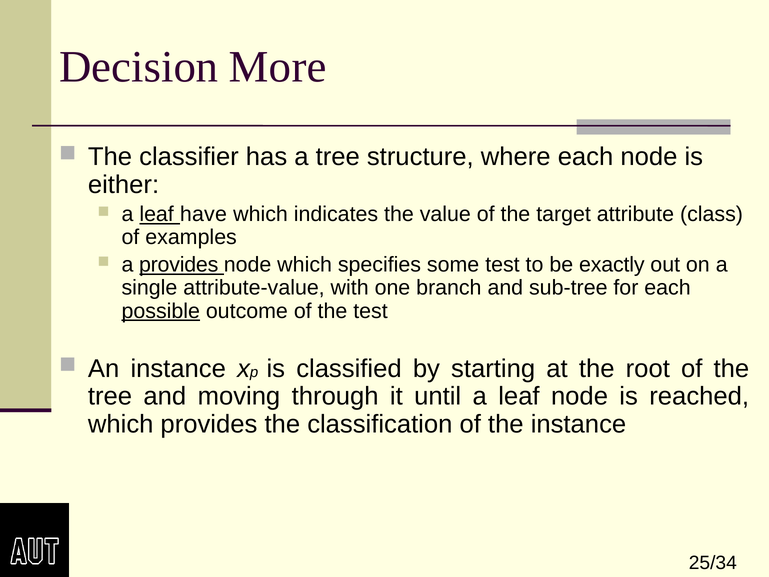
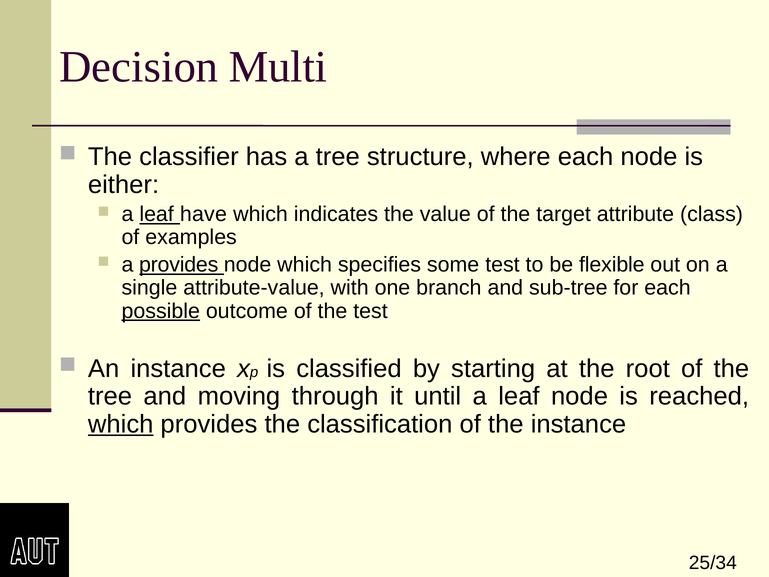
More: More -> Multi
exactly: exactly -> flexible
which at (121, 424) underline: none -> present
